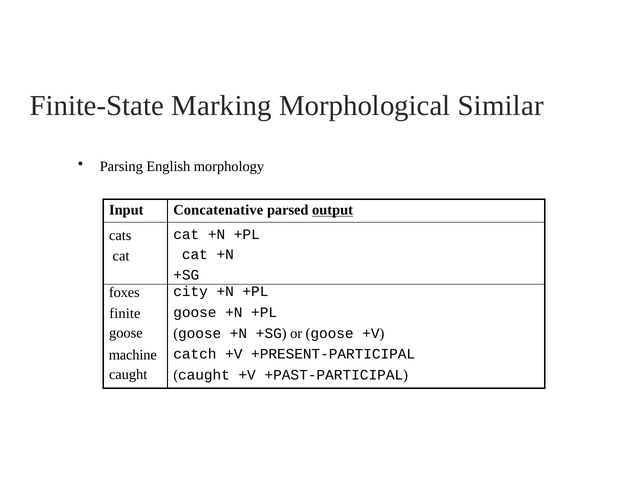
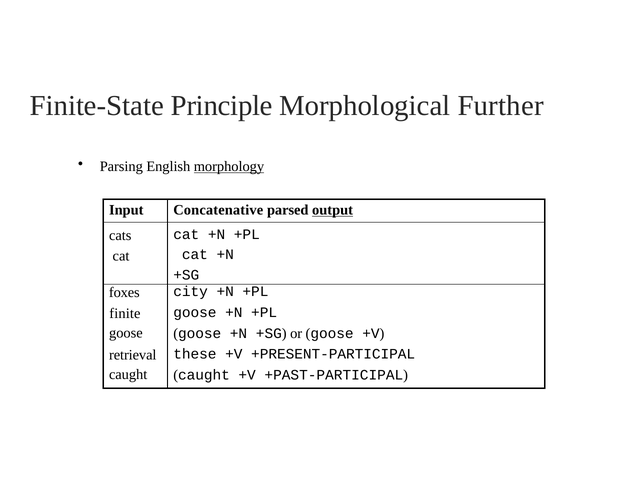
Marking: Marking -> Principle
Similar: Similar -> Further
morphology underline: none -> present
machine: machine -> retrieval
catch: catch -> these
